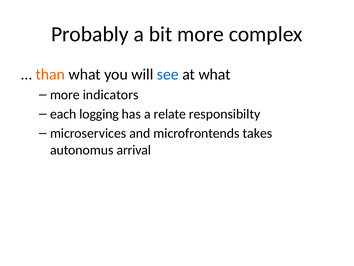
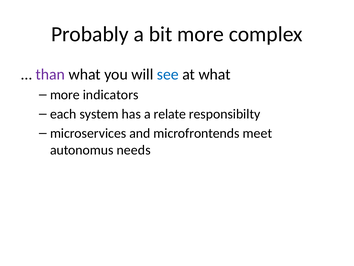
than colour: orange -> purple
logging: logging -> system
takes: takes -> meet
arrival: arrival -> needs
